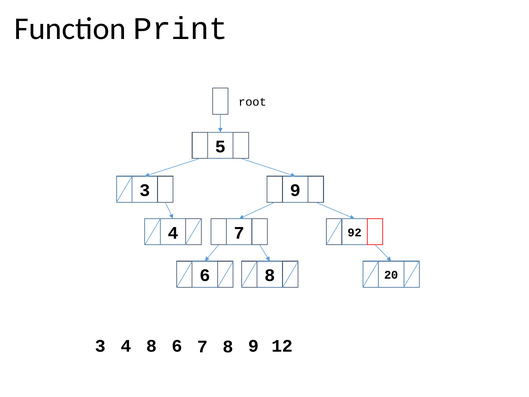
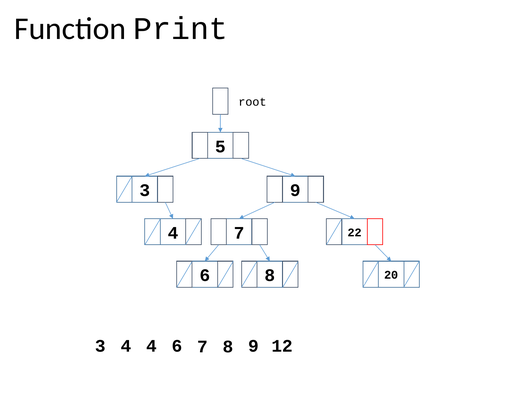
92: 92 -> 22
4 8: 8 -> 4
